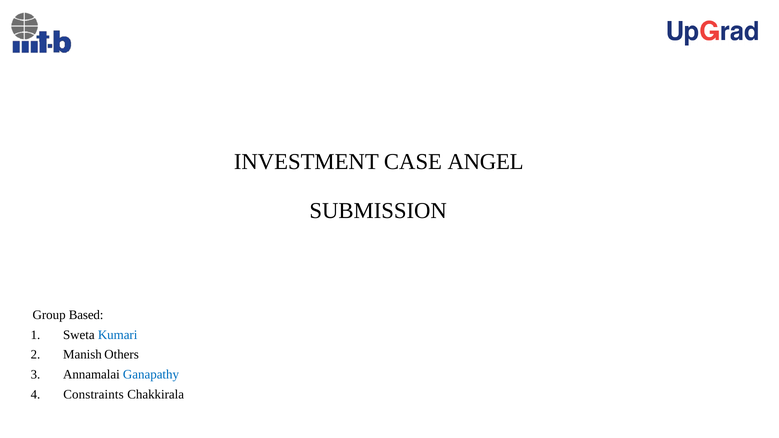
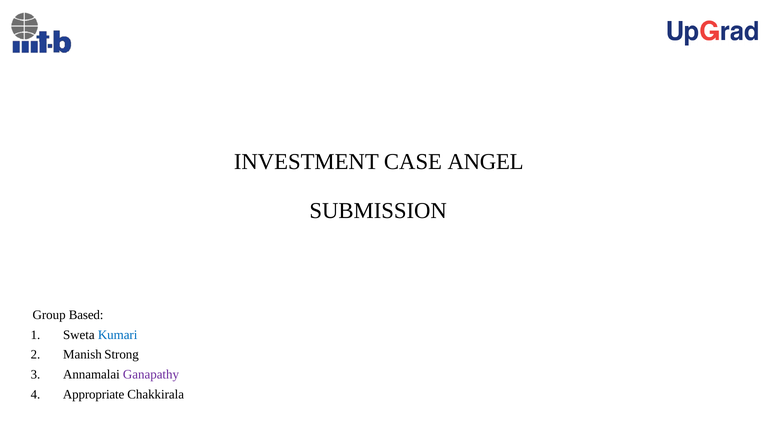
Others: Others -> Strong
Ganapathy colour: blue -> purple
Constraints: Constraints -> Appropriate
